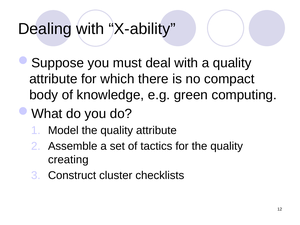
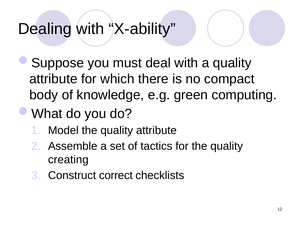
cluster: cluster -> correct
